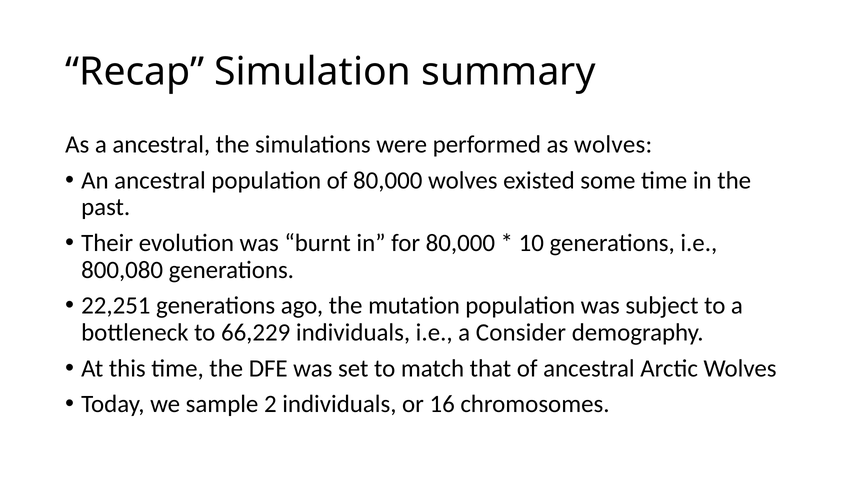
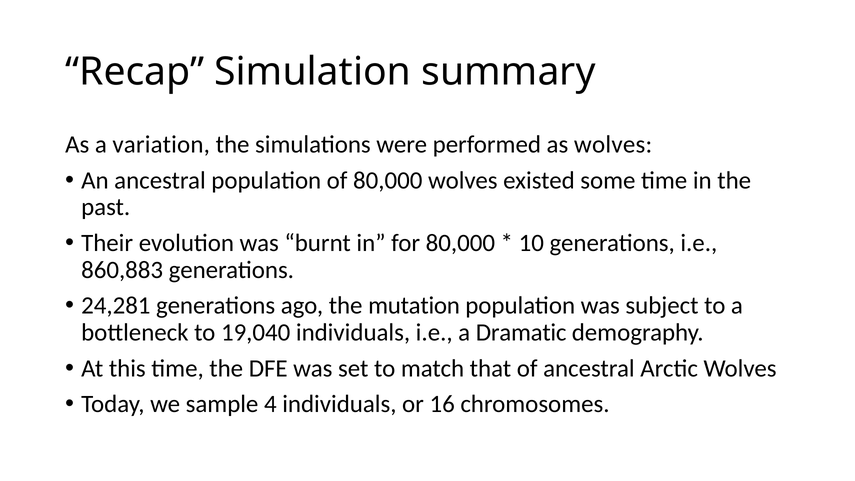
a ancestral: ancestral -> variation
800,080: 800,080 -> 860,883
22,251: 22,251 -> 24,281
66,229: 66,229 -> 19,040
Consider: Consider -> Dramatic
2: 2 -> 4
